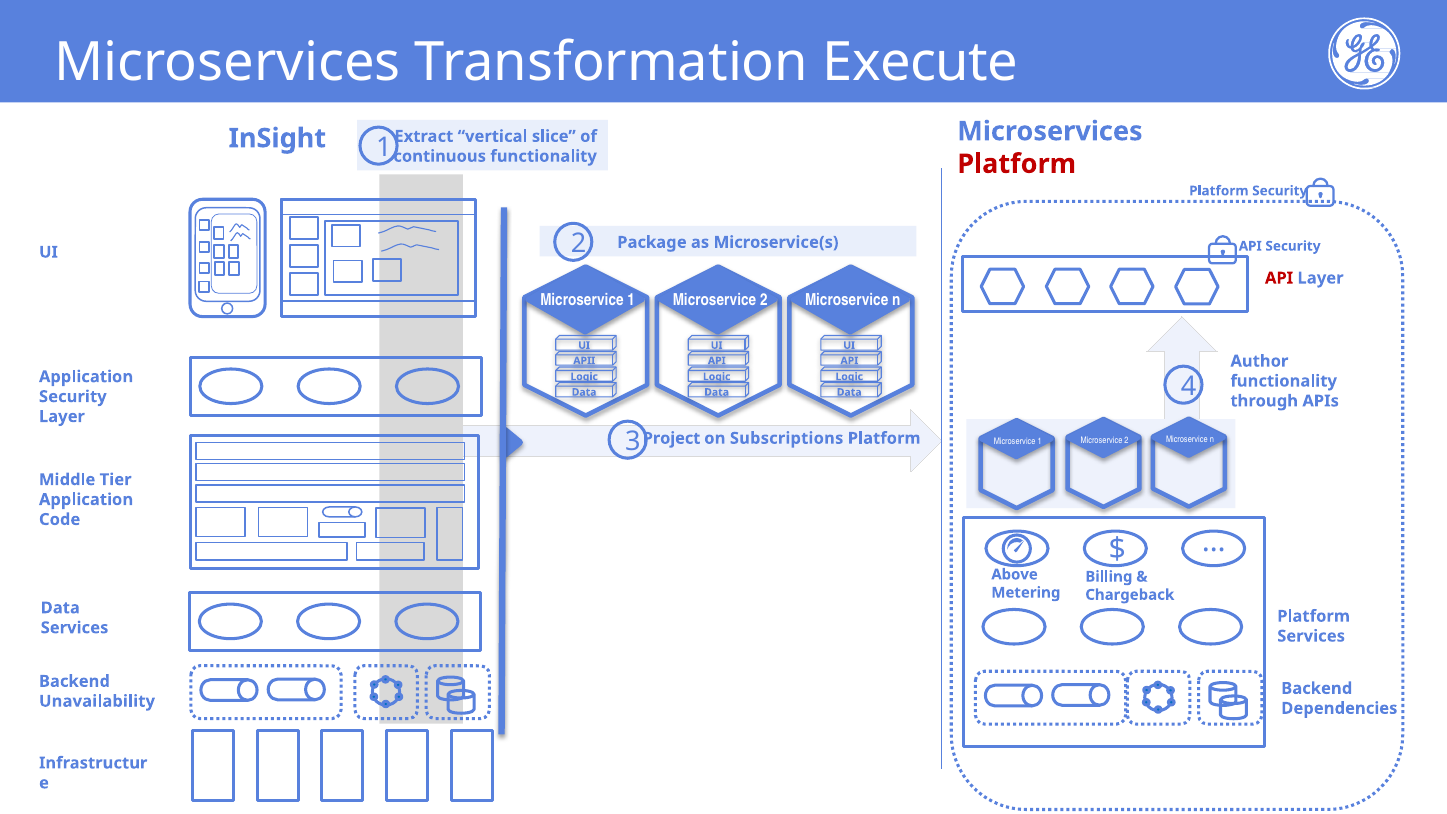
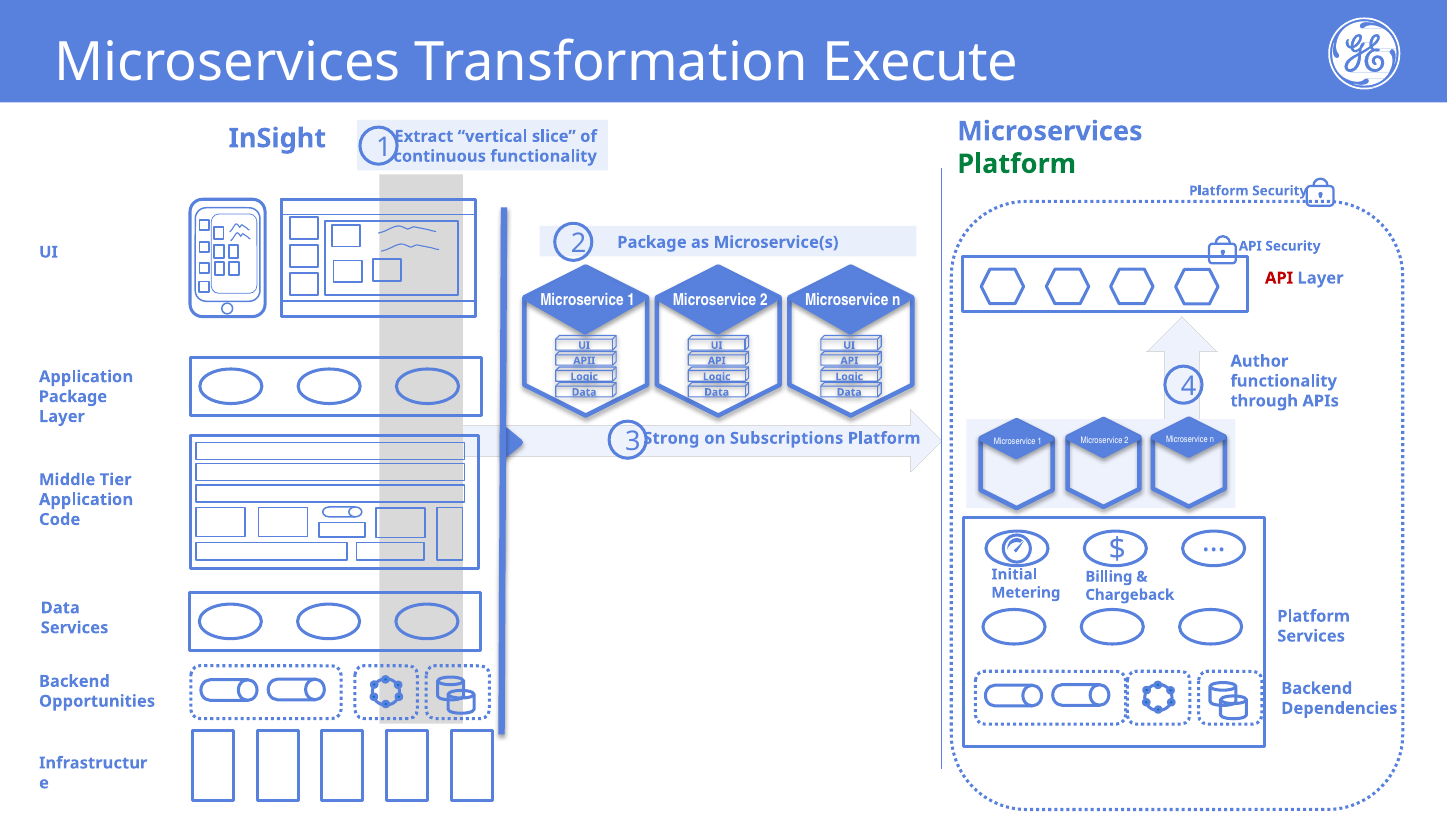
Platform at (1017, 164) colour: red -> green
Security at (73, 397): Security -> Package
Project: Project -> Strong
Above: Above -> Initial
Unavailability: Unavailability -> Opportunities
